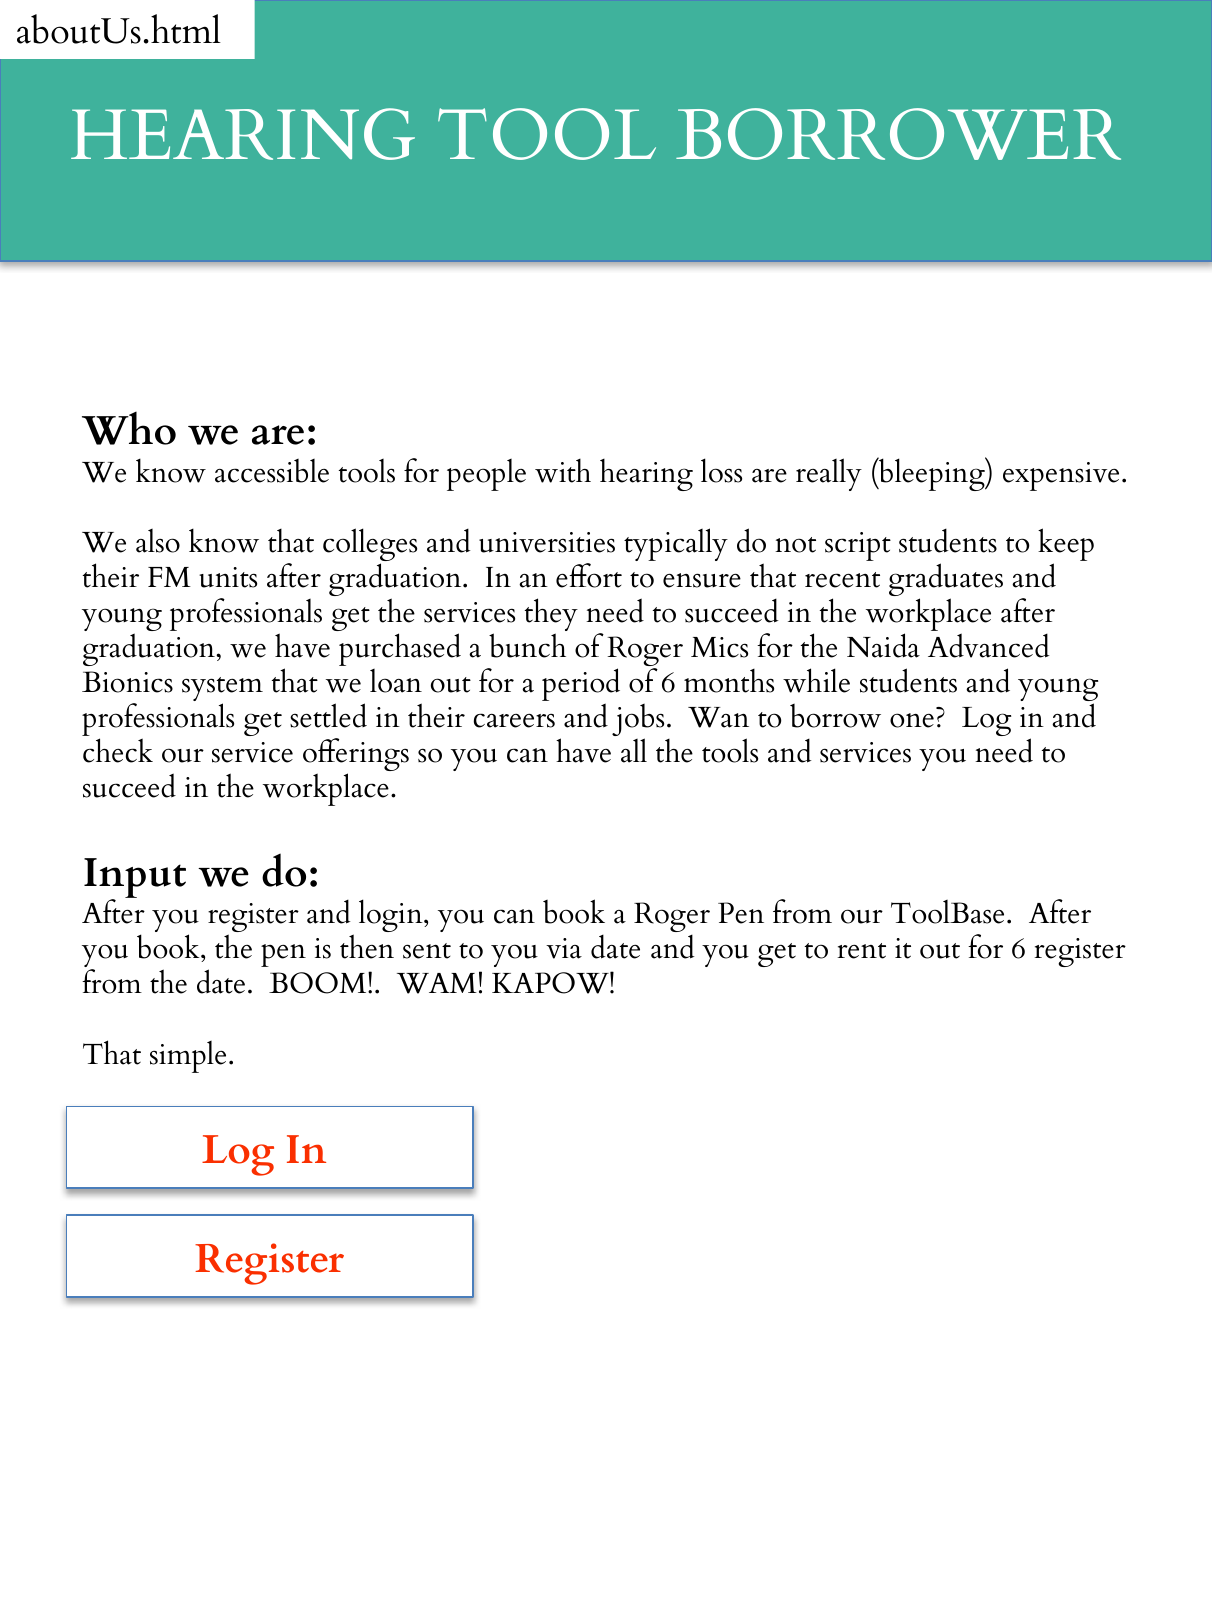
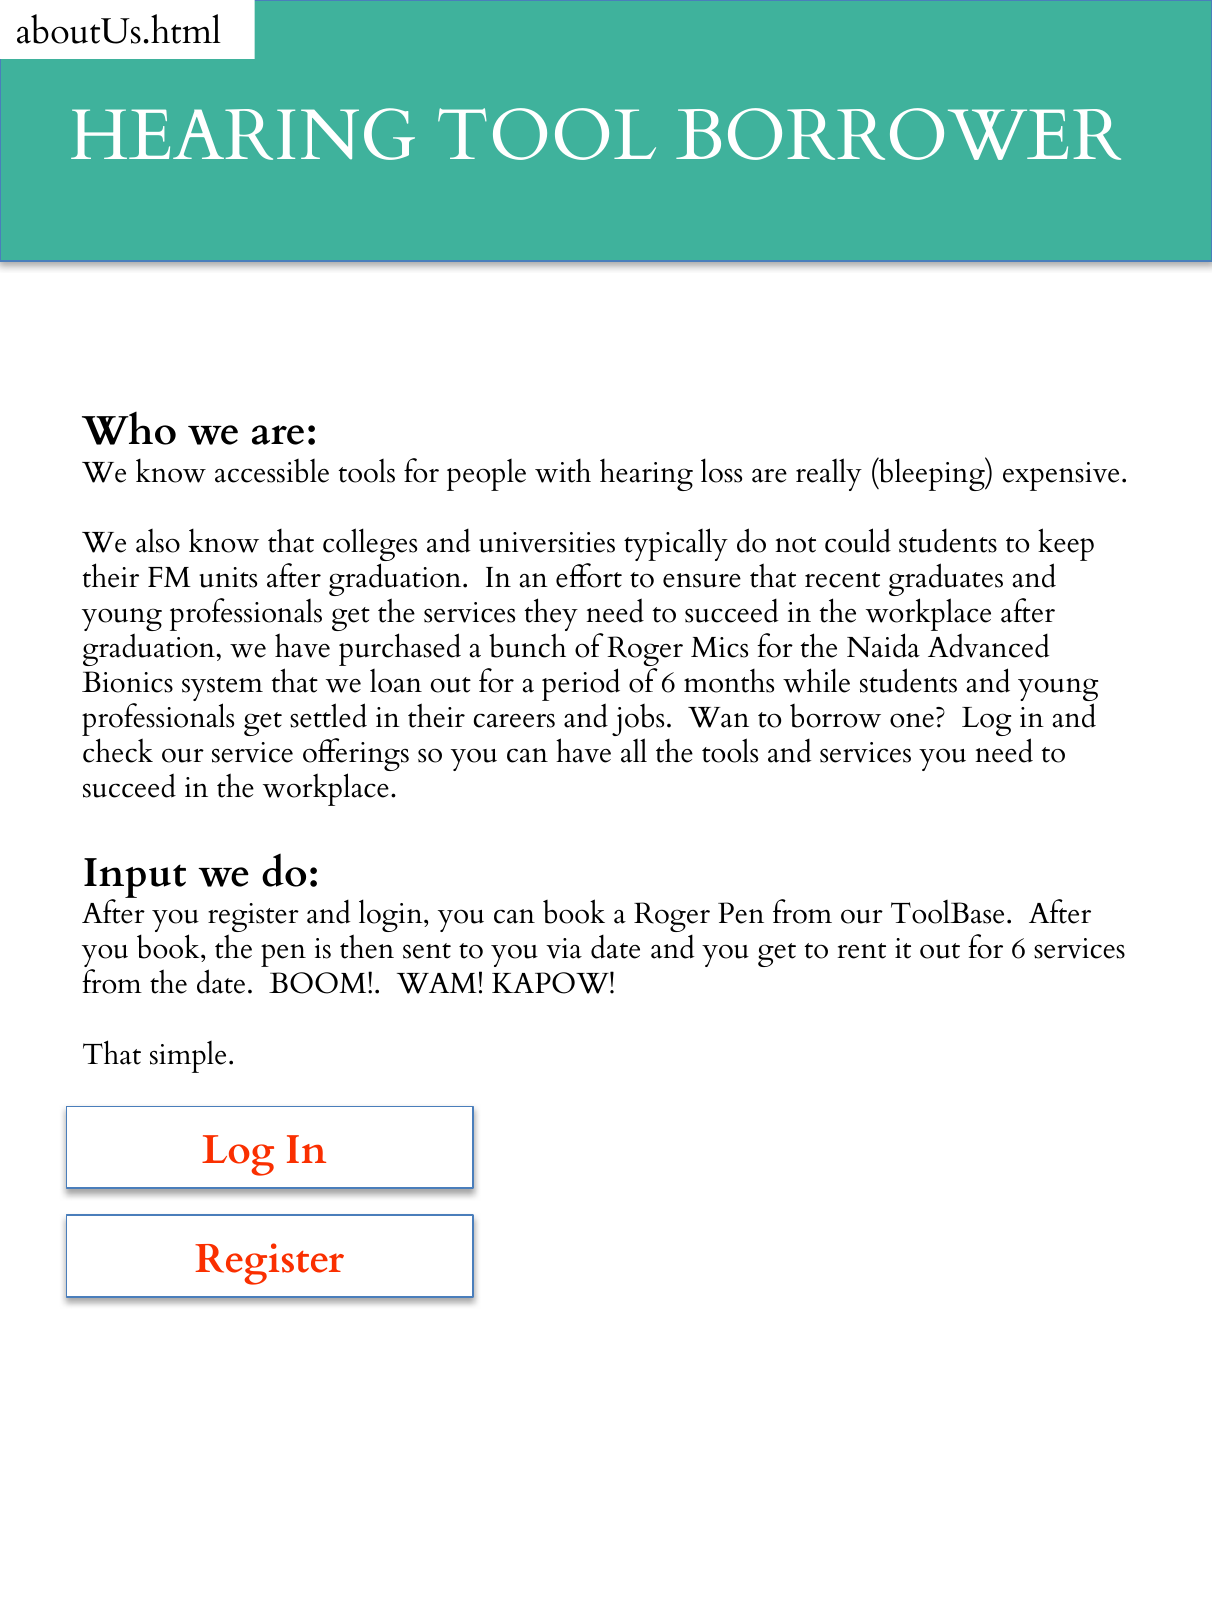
script: script -> could
6 register: register -> services
